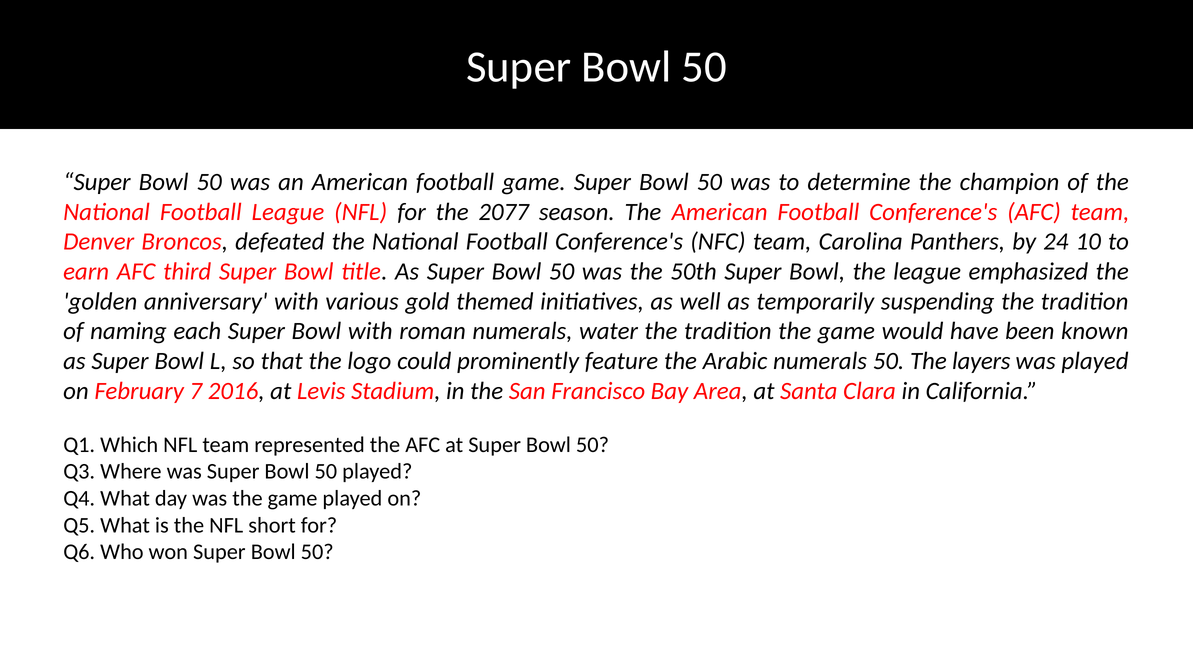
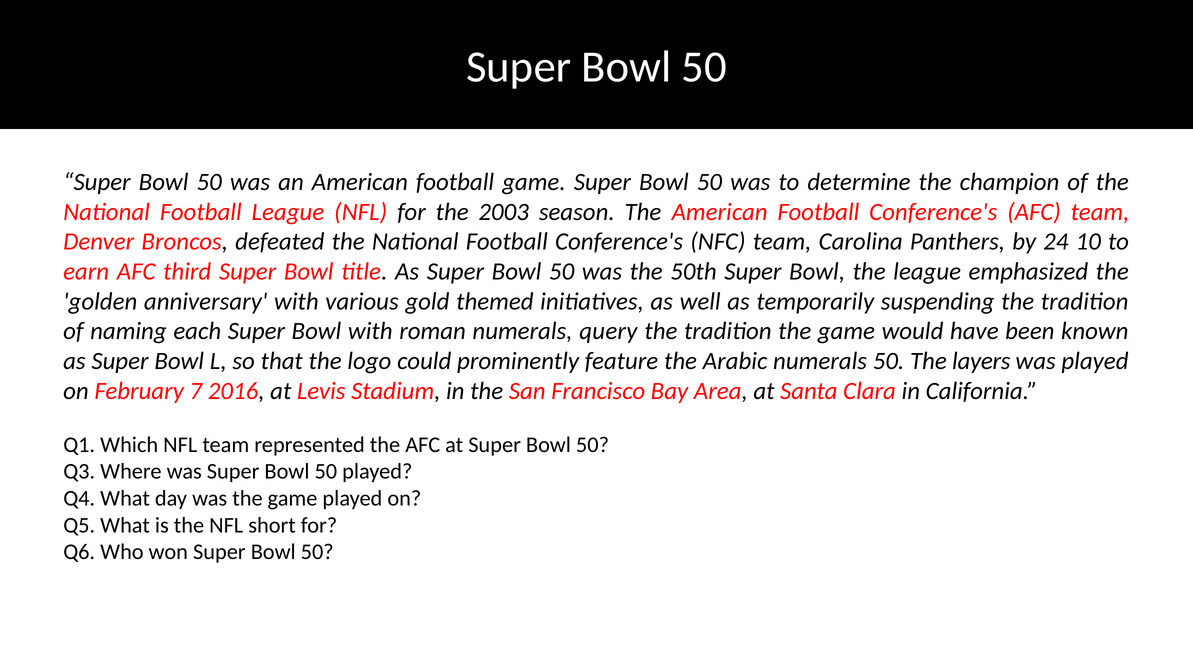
2077: 2077 -> 2003
water: water -> query
